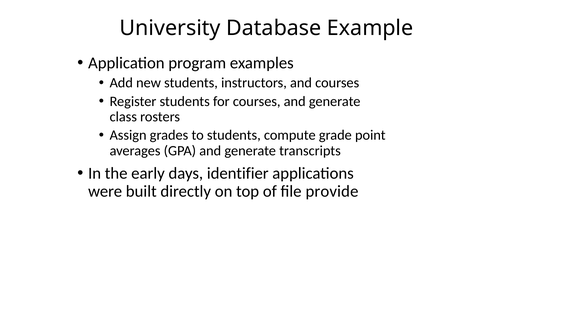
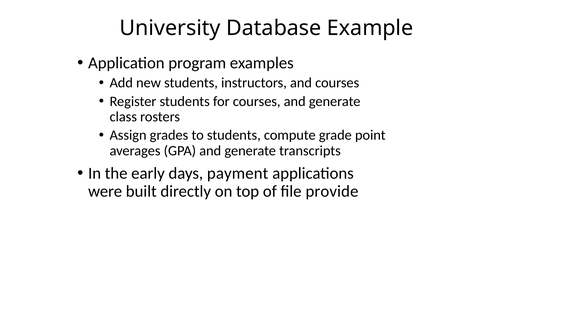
identifier: identifier -> payment
